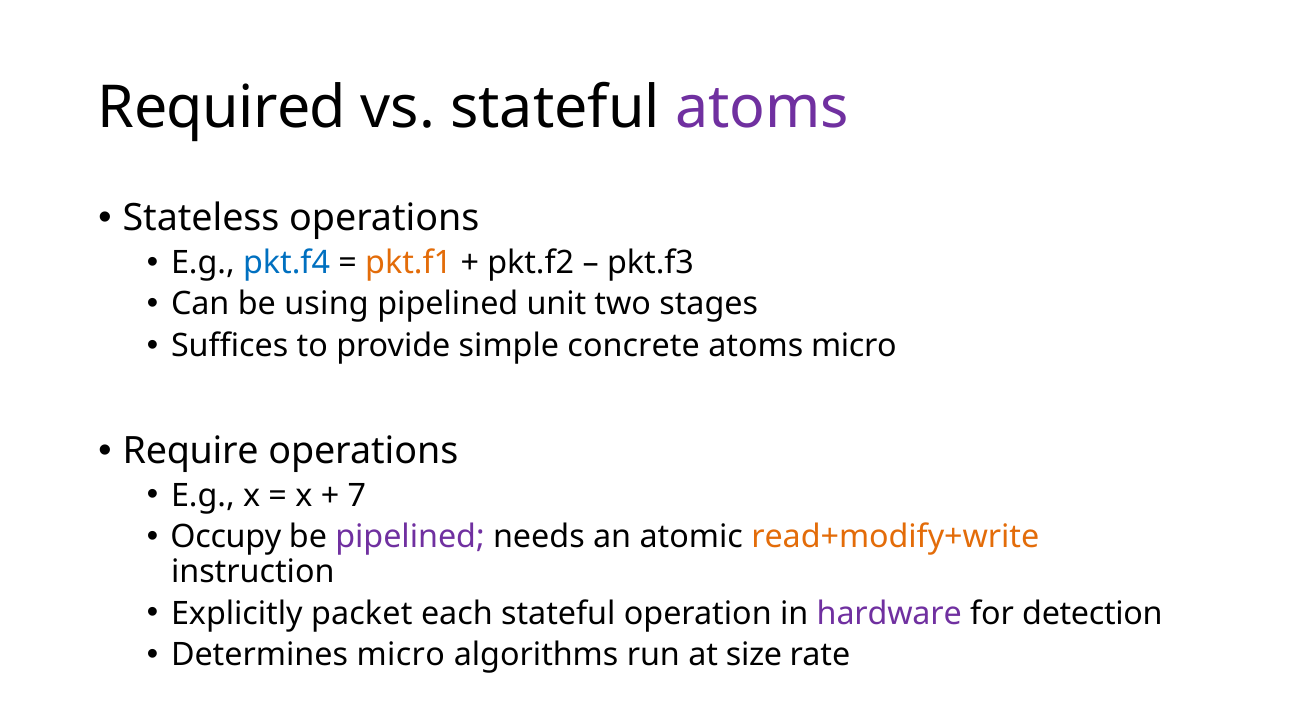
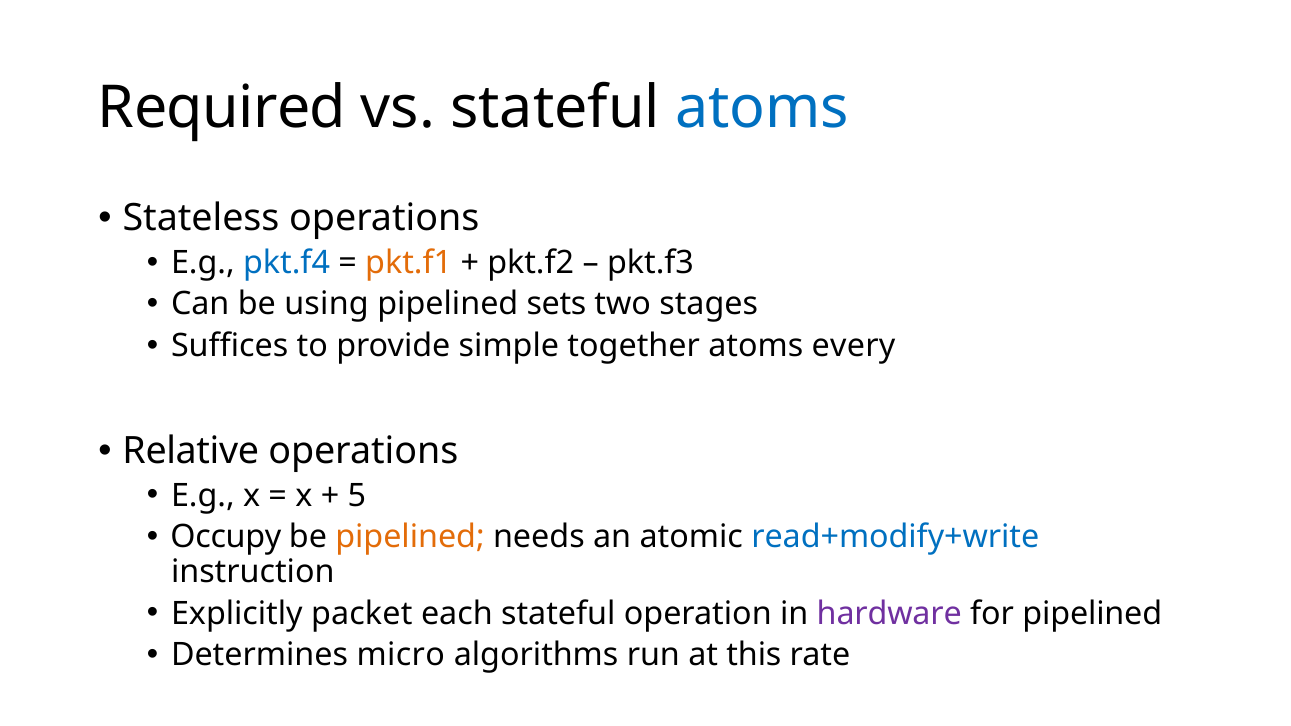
atoms at (762, 108) colour: purple -> blue
unit: unit -> sets
concrete: concrete -> together
atoms micro: micro -> every
Require: Require -> Relative
7: 7 -> 5
pipelined at (410, 537) colour: purple -> orange
read+modify+write colour: orange -> blue
for detection: detection -> pipelined
size: size -> this
